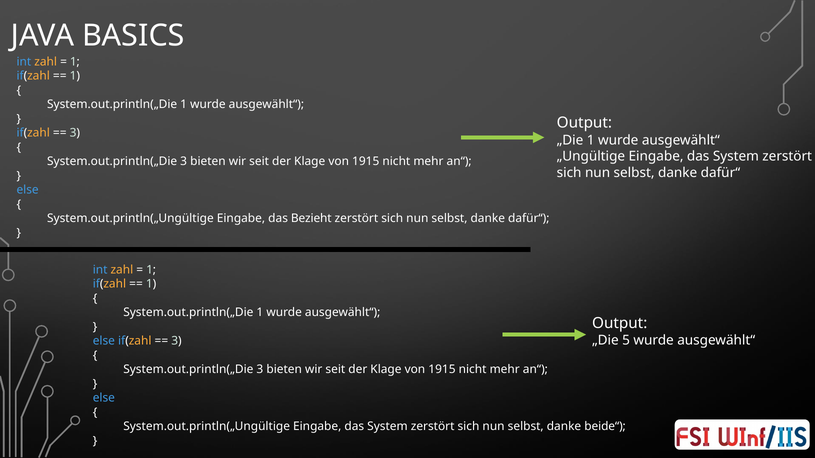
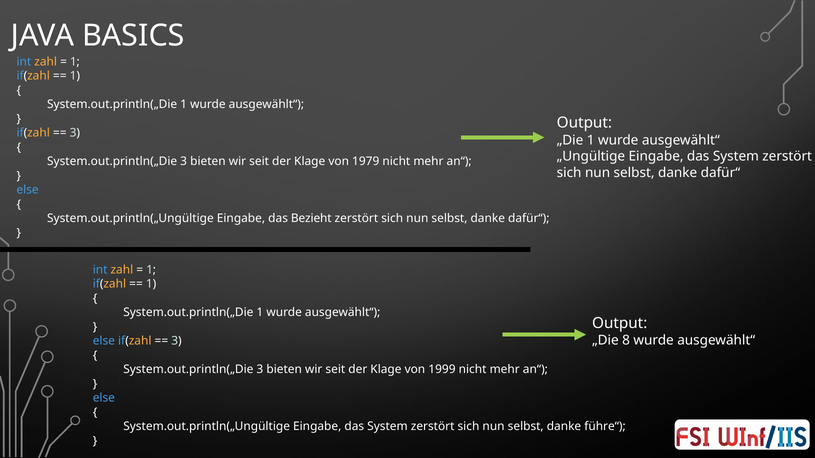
1915 at (366, 162): 1915 -> 1979
5: 5 -> 8
1915 at (442, 370): 1915 -> 1999
beide“: beide“ -> führe“
